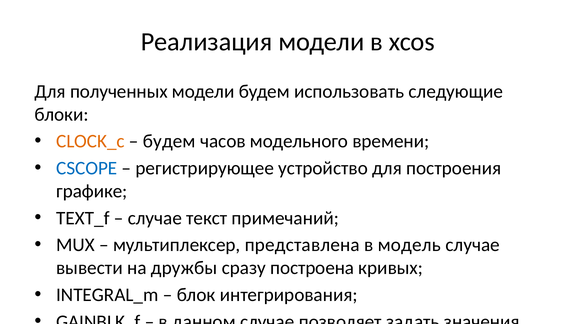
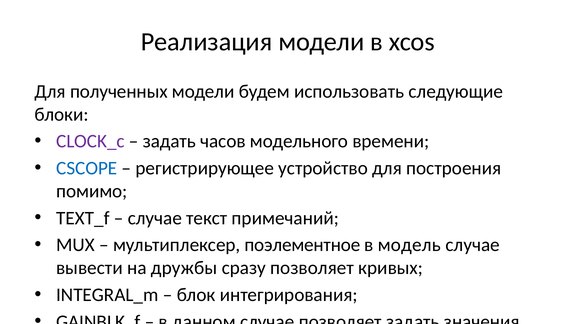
CLOCK_c colour: orange -> purple
будем at (169, 141): будем -> задать
графике: графике -> помимо
мультиплексер представлена: представлена -> поэлементное
сразу построена: построена -> позволяет
